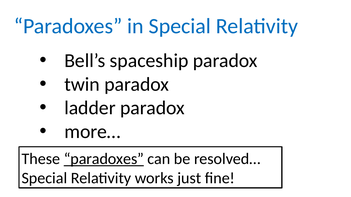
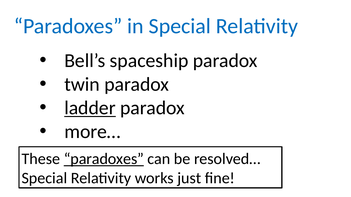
ladder underline: none -> present
